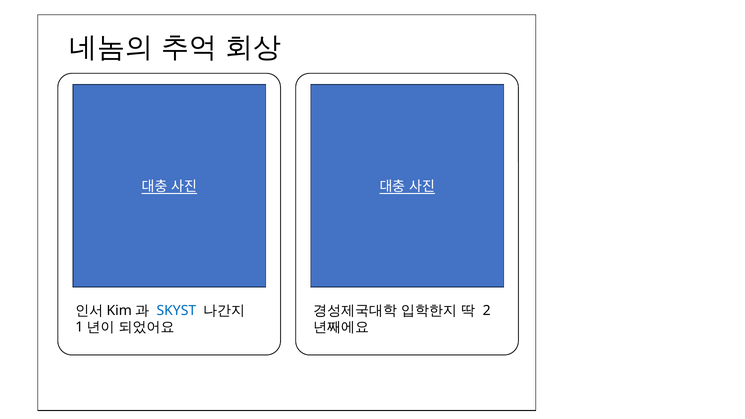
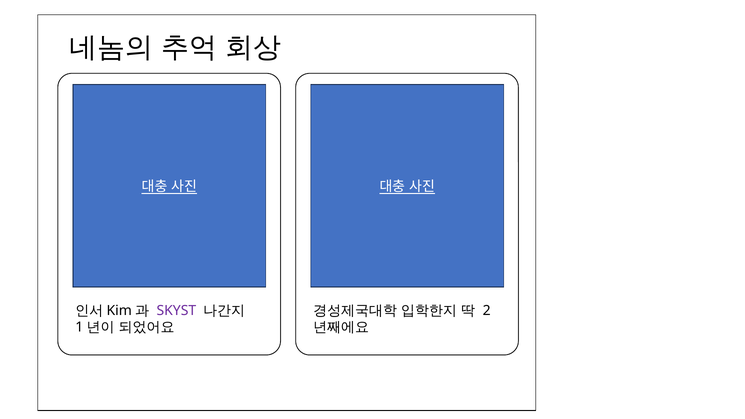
SKYST colour: blue -> purple
